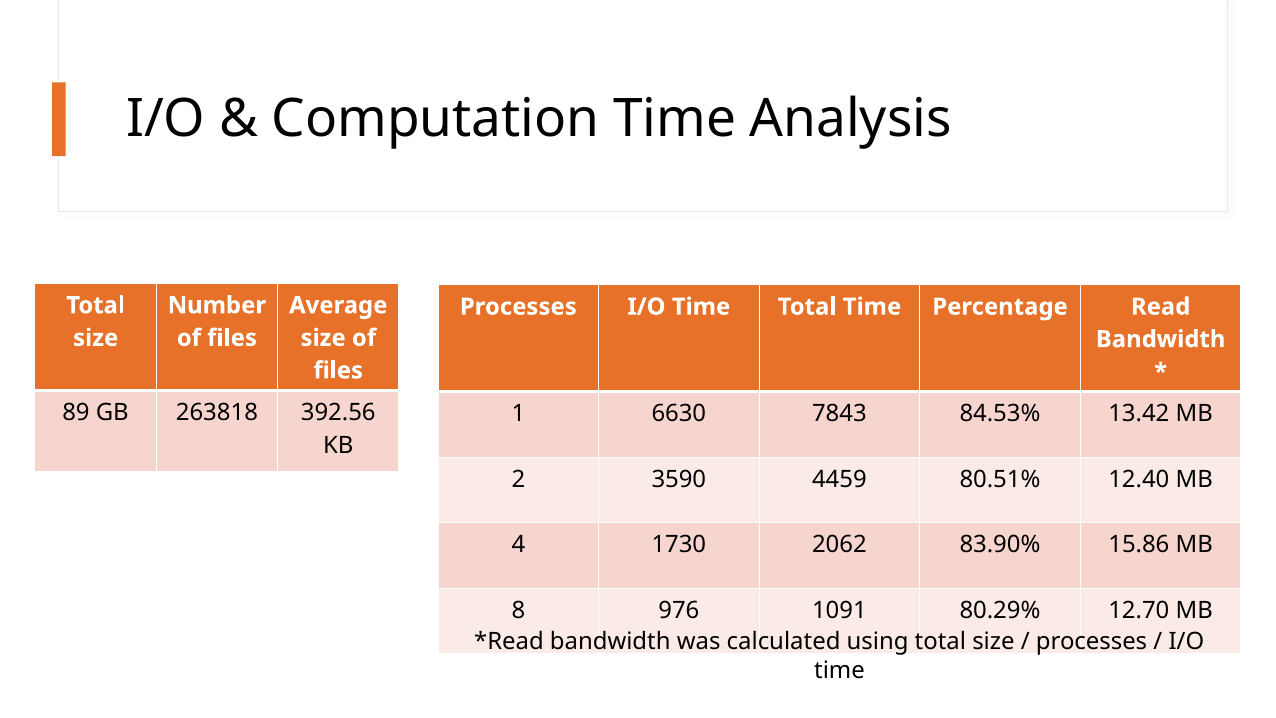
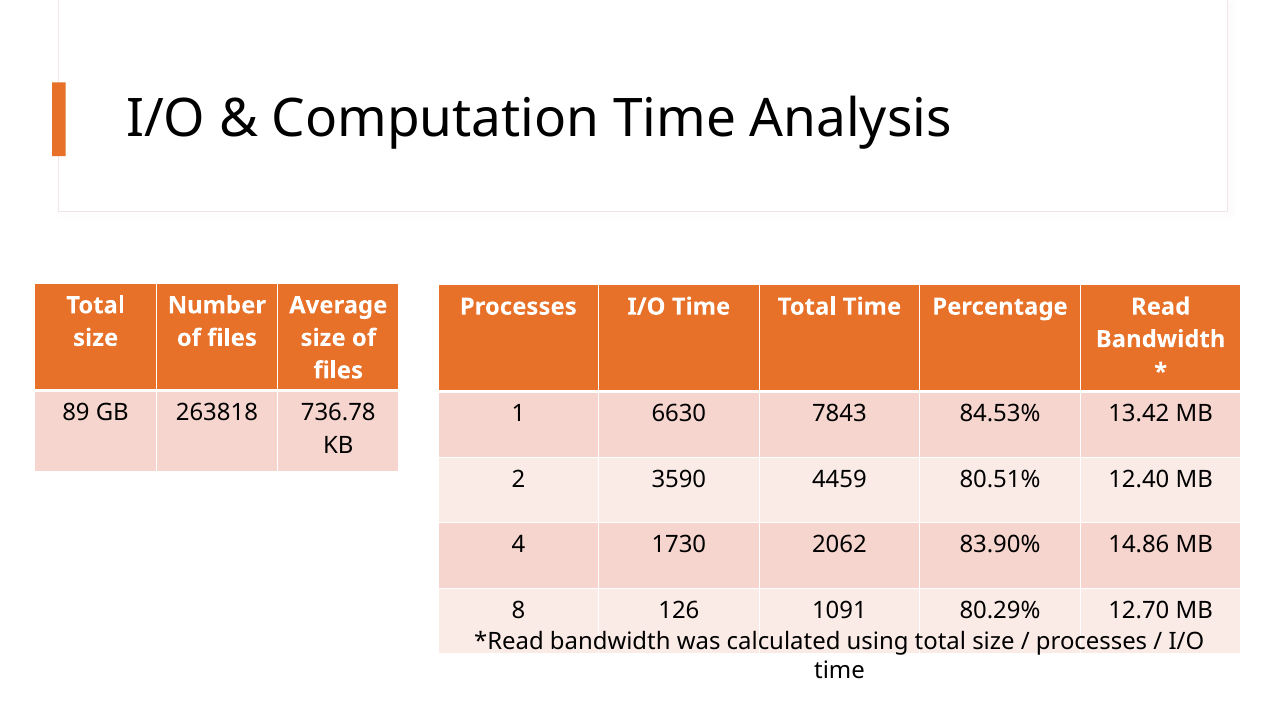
392.56: 392.56 -> 736.78
15.86: 15.86 -> 14.86
976: 976 -> 126
